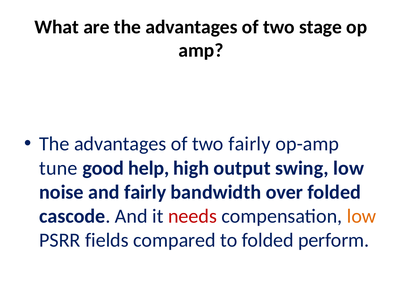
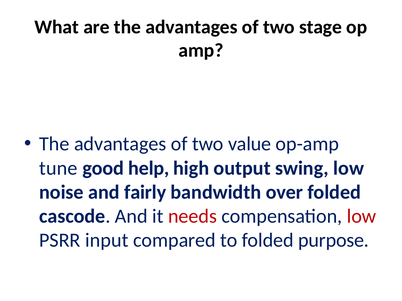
two fairly: fairly -> value
low at (362, 217) colour: orange -> red
fields: fields -> input
perform: perform -> purpose
